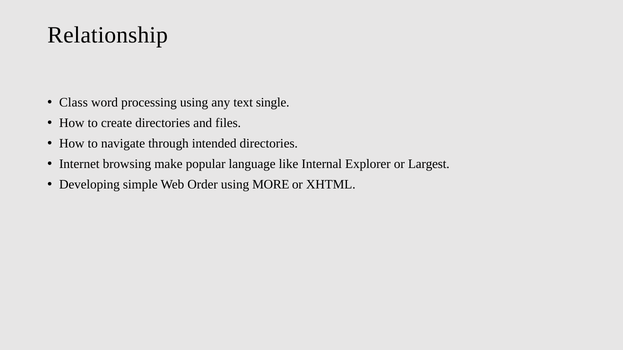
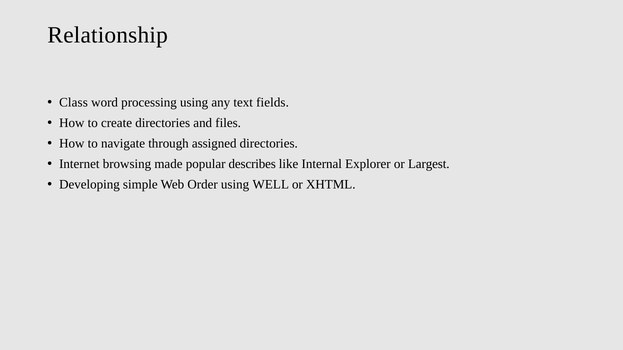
single: single -> fields
intended: intended -> assigned
make: make -> made
language: language -> describes
MORE: MORE -> WELL
